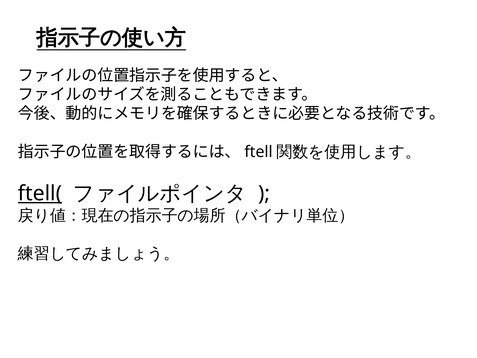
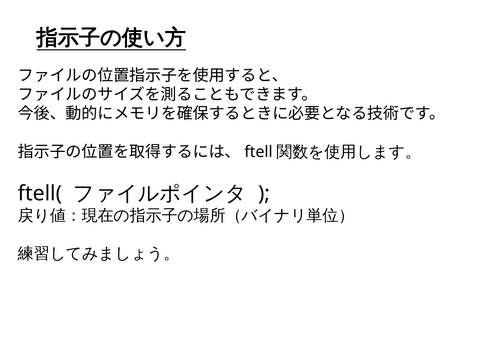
ftell( underline: present -> none
